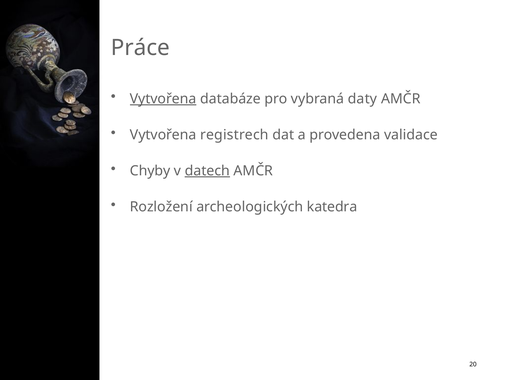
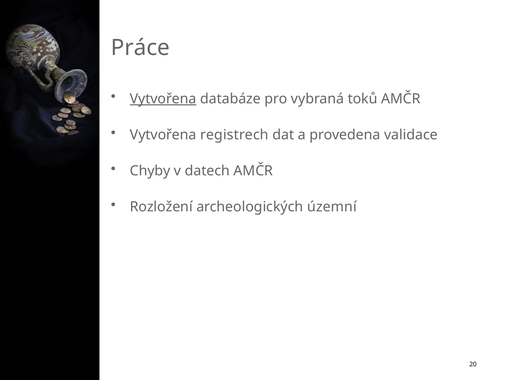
daty: daty -> toků
datech underline: present -> none
katedra: katedra -> územní
